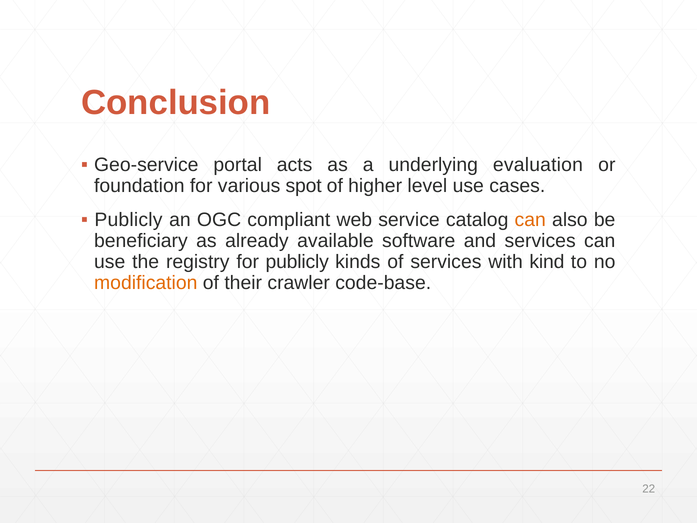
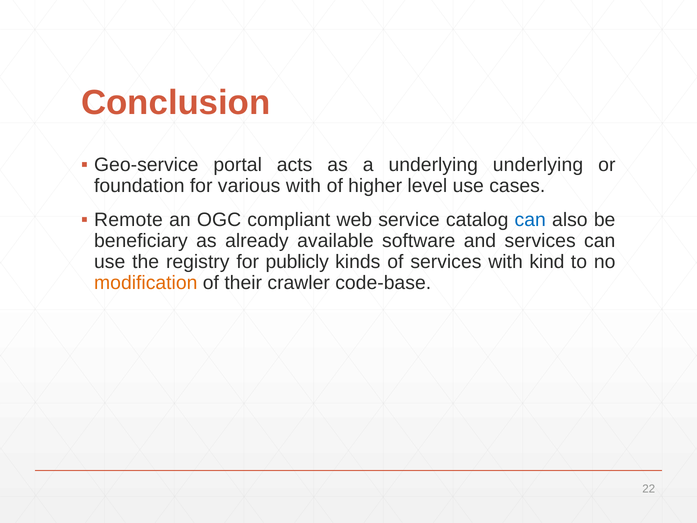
underlying evaluation: evaluation -> underlying
various spot: spot -> with
Publicly at (128, 220): Publicly -> Remote
can at (530, 220) colour: orange -> blue
